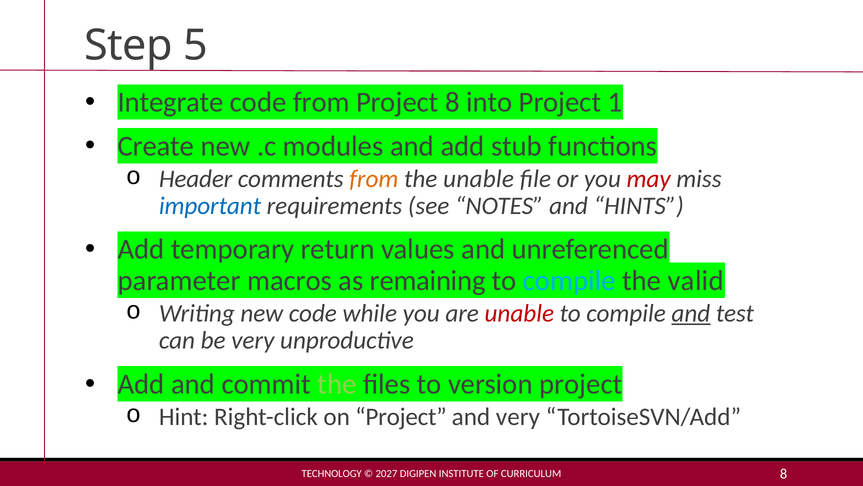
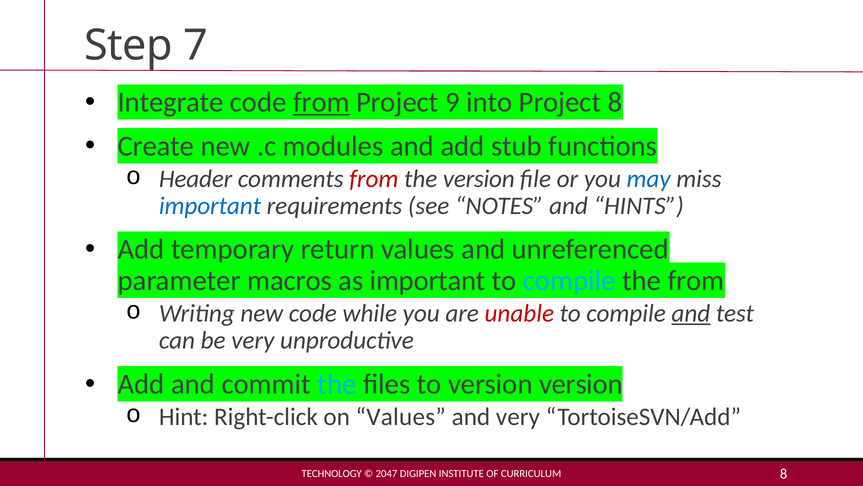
5: 5 -> 7
from at (321, 102) underline: none -> present
Project 8: 8 -> 9
Project 1: 1 -> 8
from at (374, 179) colour: orange -> red
the unable: unable -> version
may colour: red -> blue
as remaining: remaining -> important
the valid: valid -> from
the at (337, 384) colour: light green -> light blue
version project: project -> version
on Project: Project -> Values
2027: 2027 -> 2047
